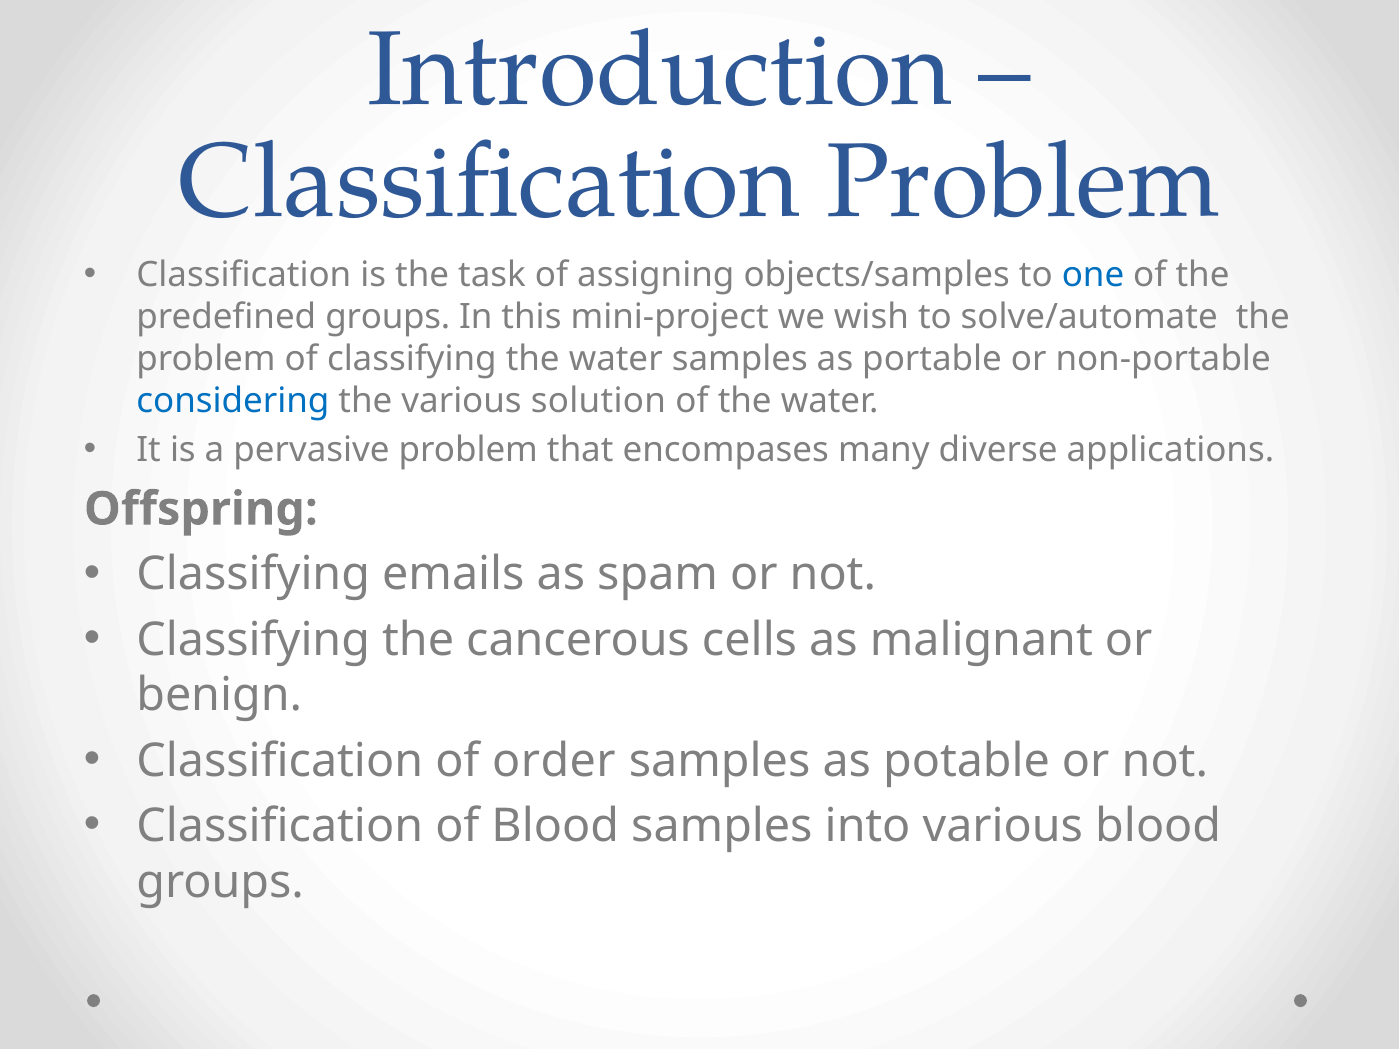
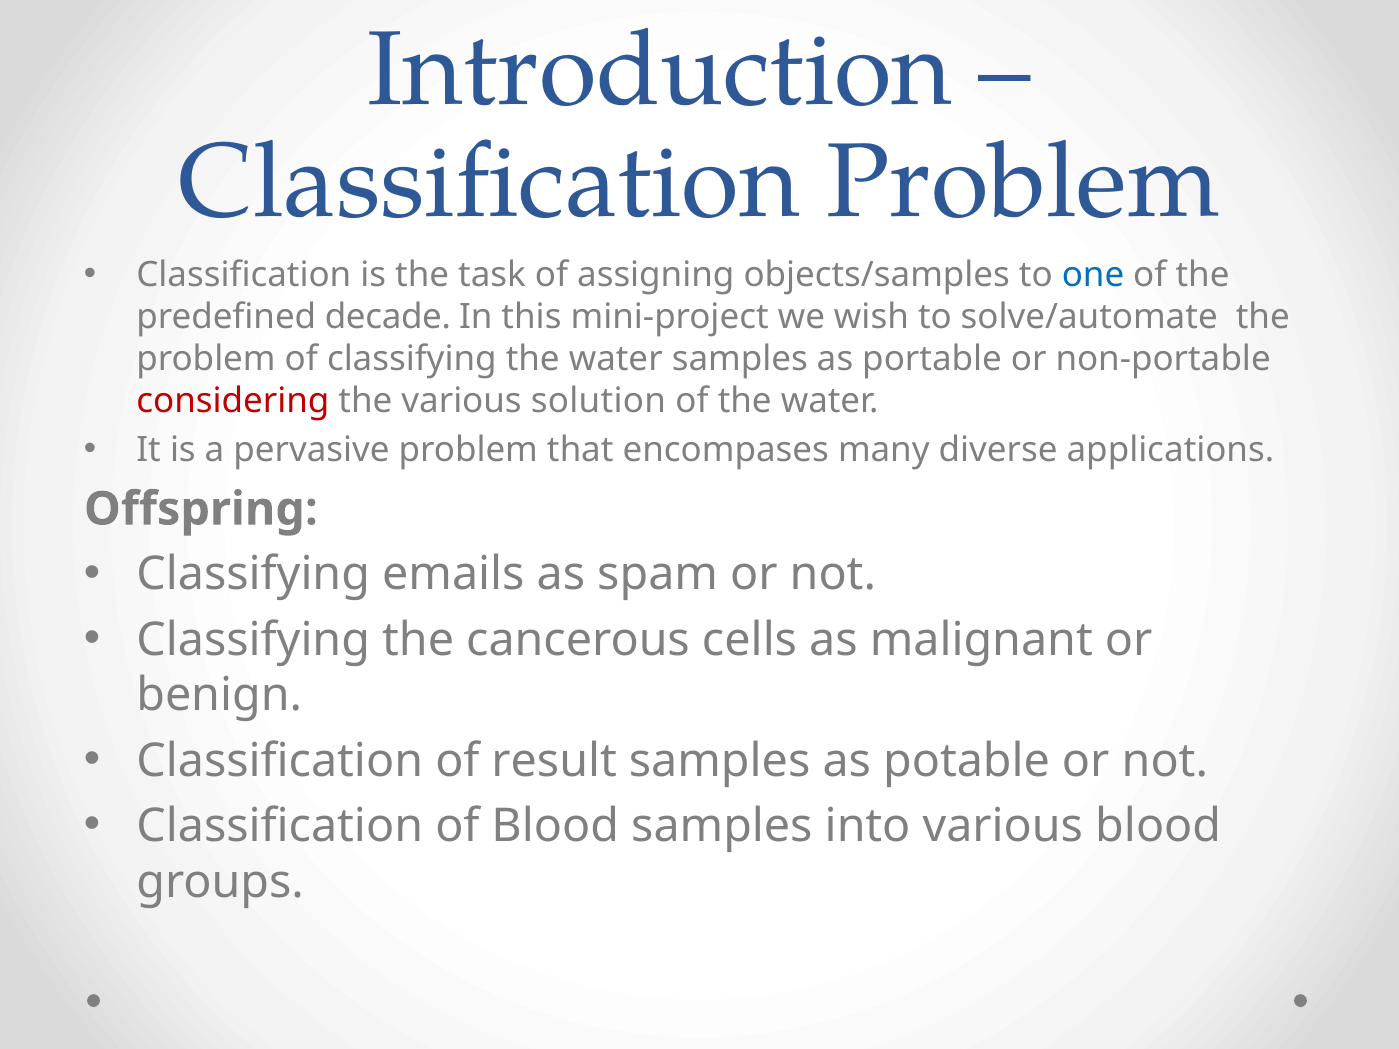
predefined groups: groups -> decade
considering colour: blue -> red
order: order -> result
